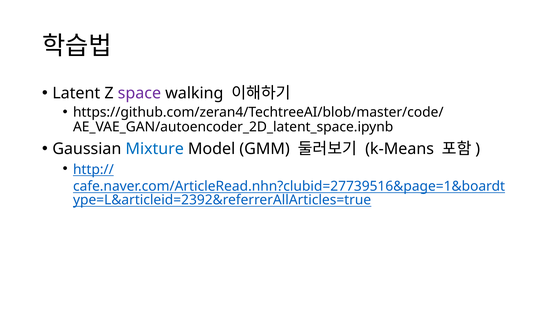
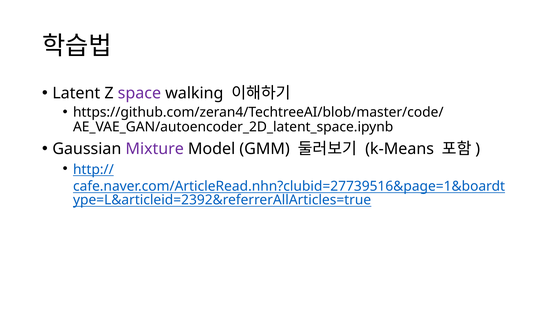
Mixture colour: blue -> purple
